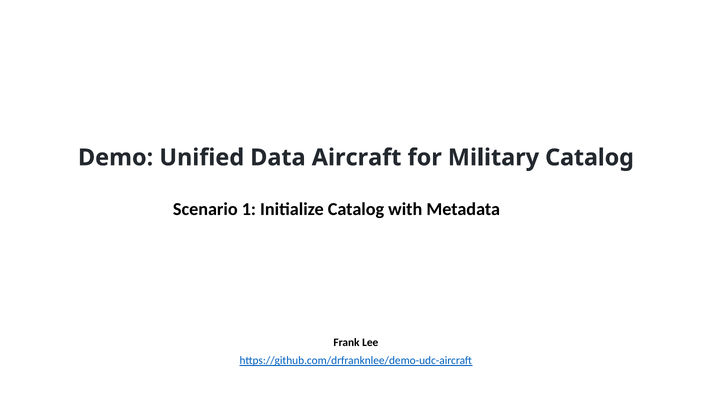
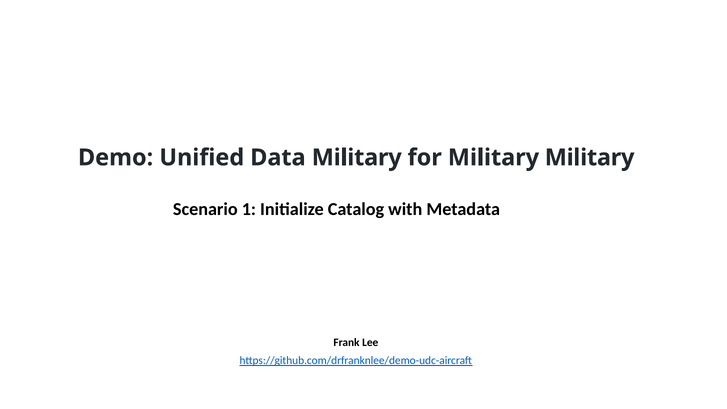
Data Aircraft: Aircraft -> Military
Military Catalog: Catalog -> Military
